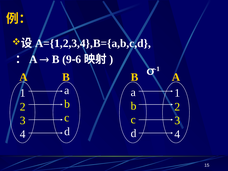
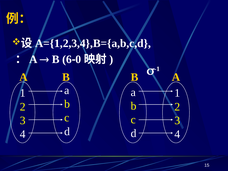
9: 9 -> 6
6: 6 -> 0
